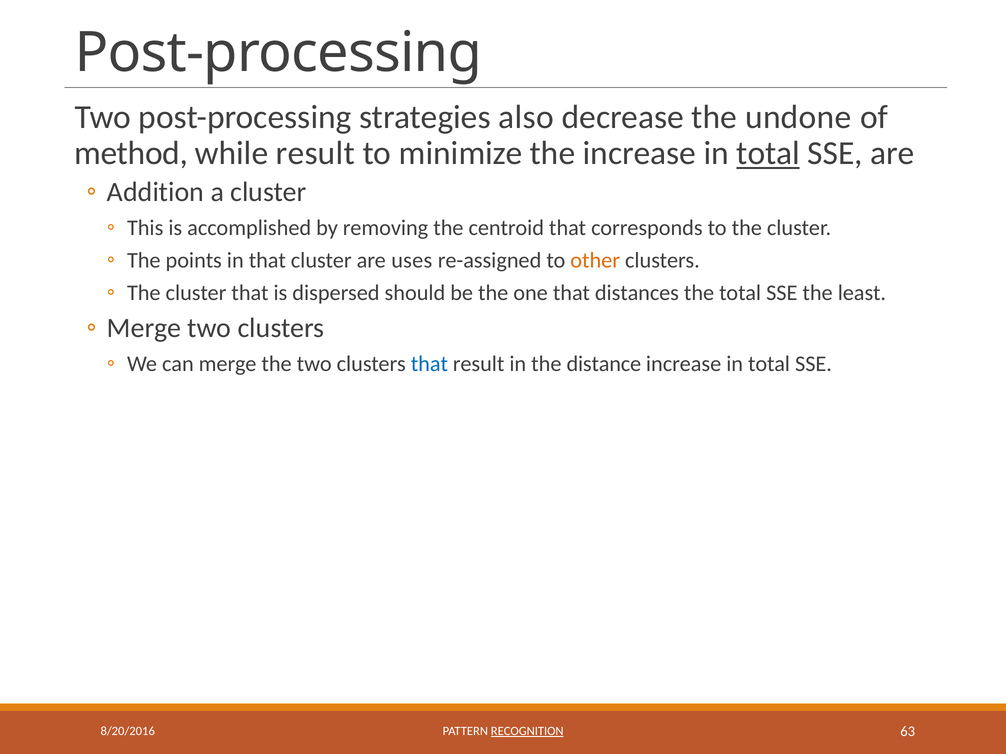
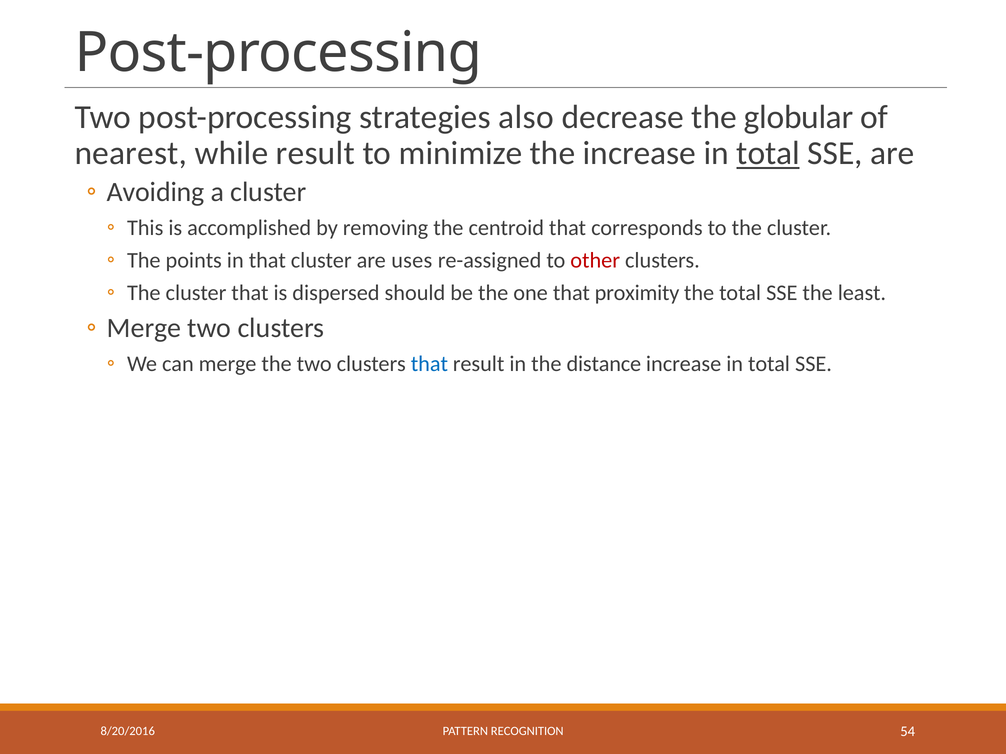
undone: undone -> globular
method: method -> nearest
Addition: Addition -> Avoiding
other colour: orange -> red
distances: distances -> proximity
RECOGNITION underline: present -> none
63: 63 -> 54
